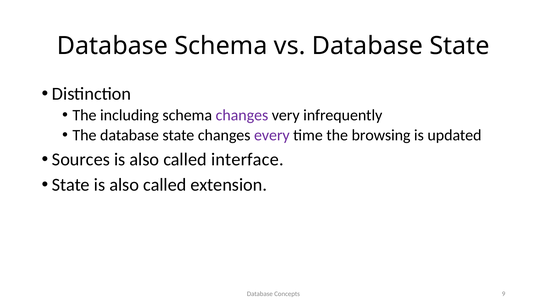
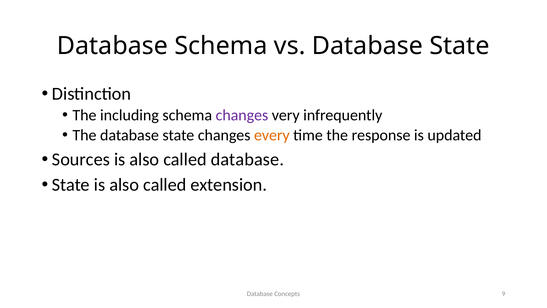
every colour: purple -> orange
browsing: browsing -> response
called interface: interface -> database
